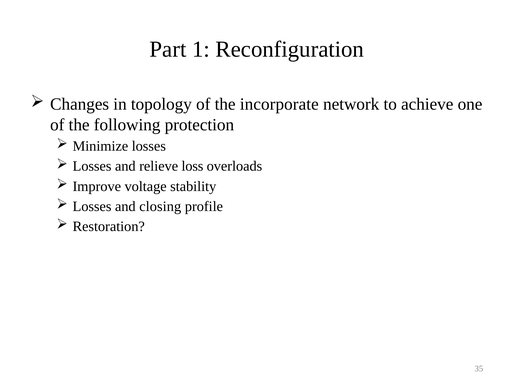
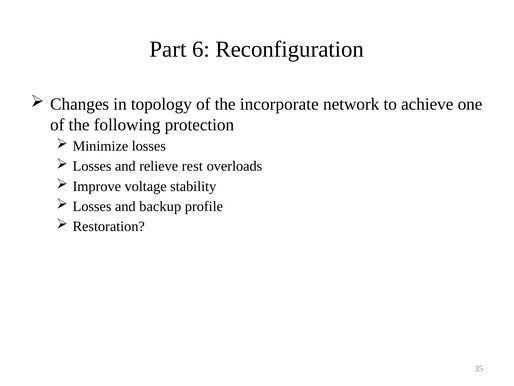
1: 1 -> 6
loss: loss -> rest
closing: closing -> backup
